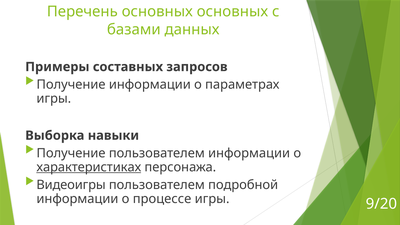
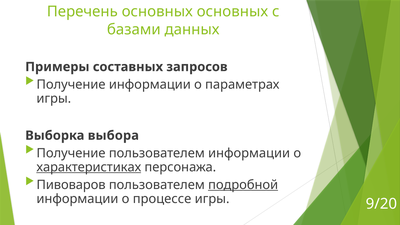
навыки: навыки -> выбора
Видеоигры: Видеоигры -> Пивоваров
подробной underline: none -> present
